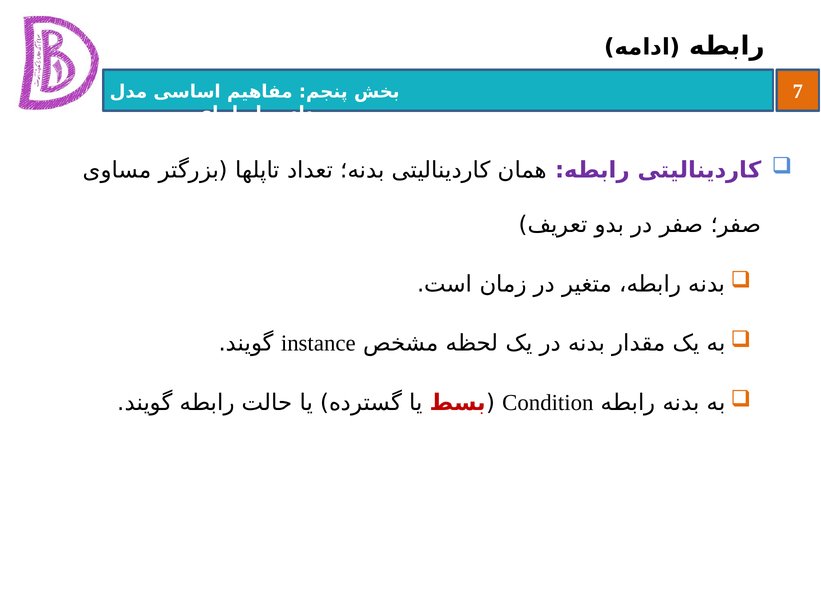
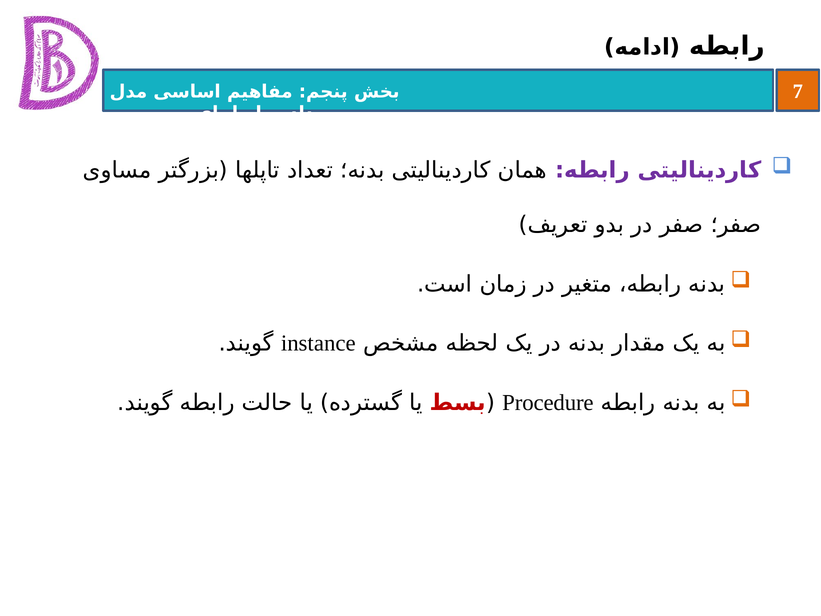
Condition: Condition -> Procedure
